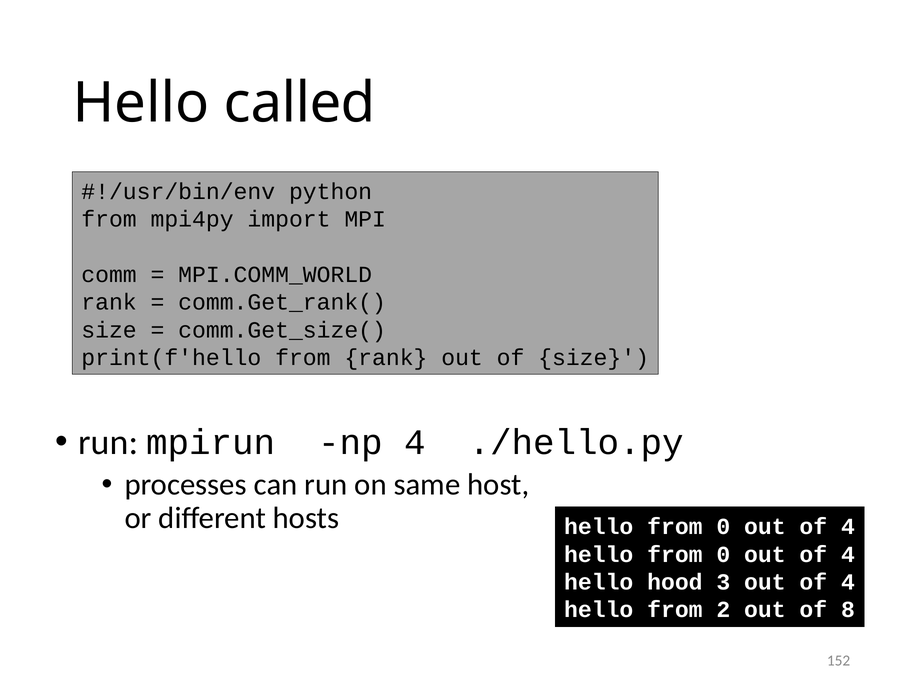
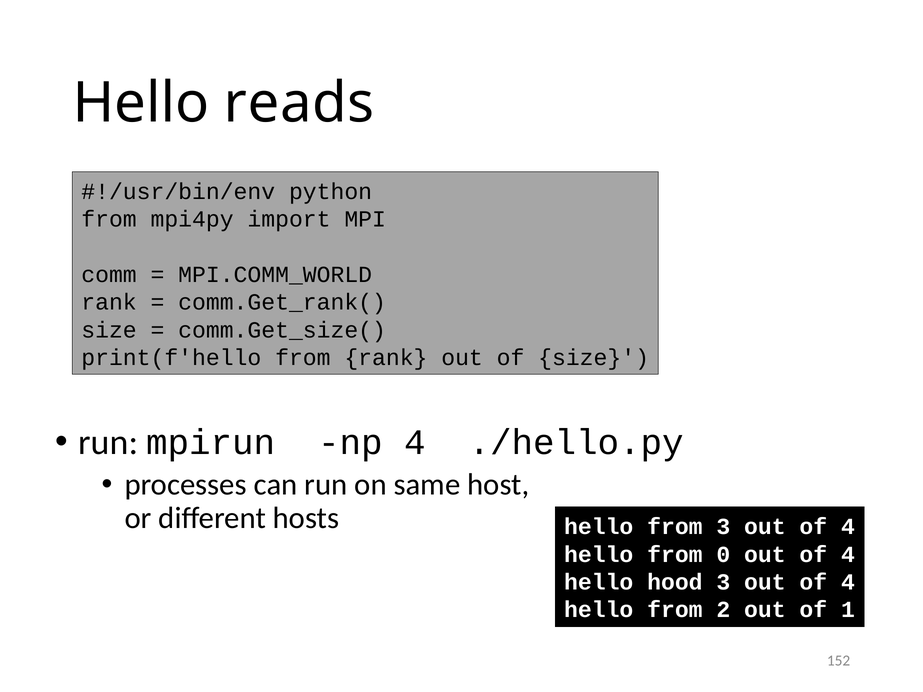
called: called -> reads
0 at (723, 527): 0 -> 3
8: 8 -> 1
